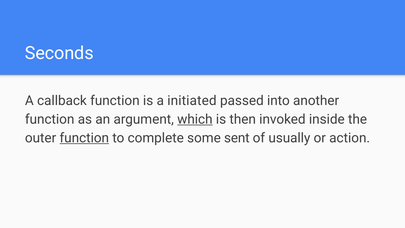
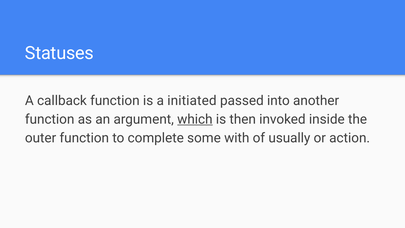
Seconds: Seconds -> Statuses
function at (84, 138) underline: present -> none
sent: sent -> with
